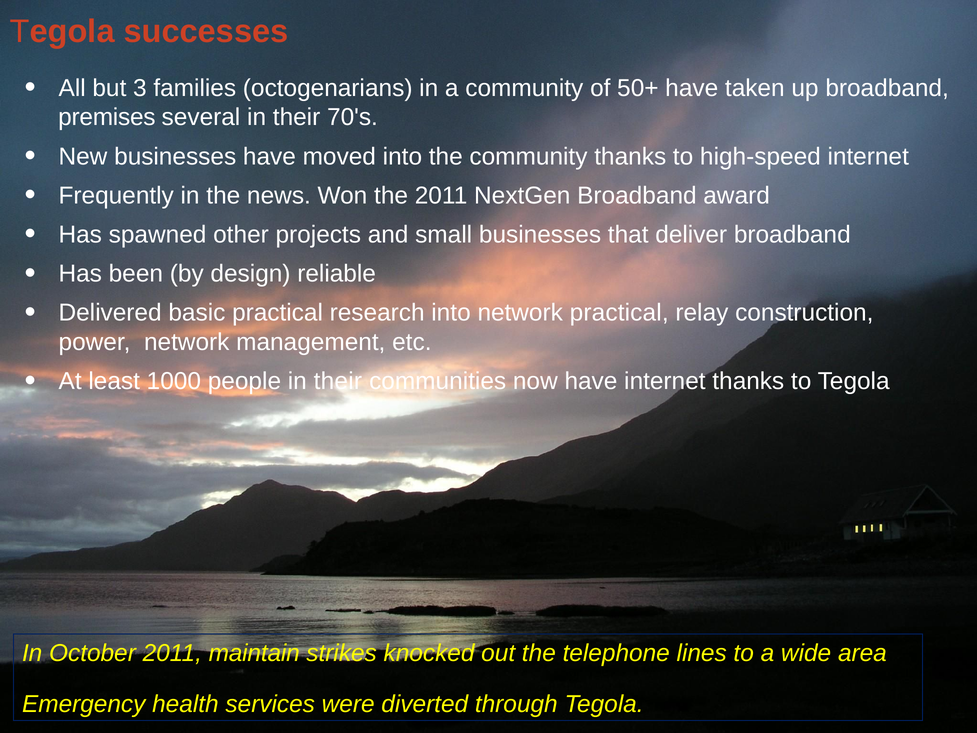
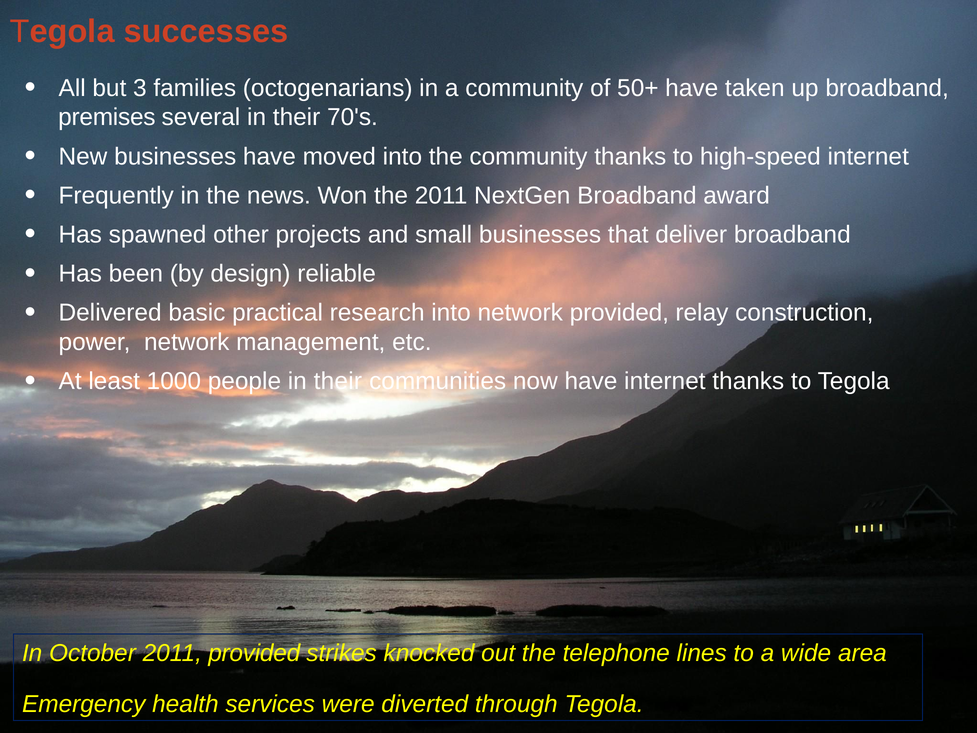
network practical: practical -> provided
2011 maintain: maintain -> provided
